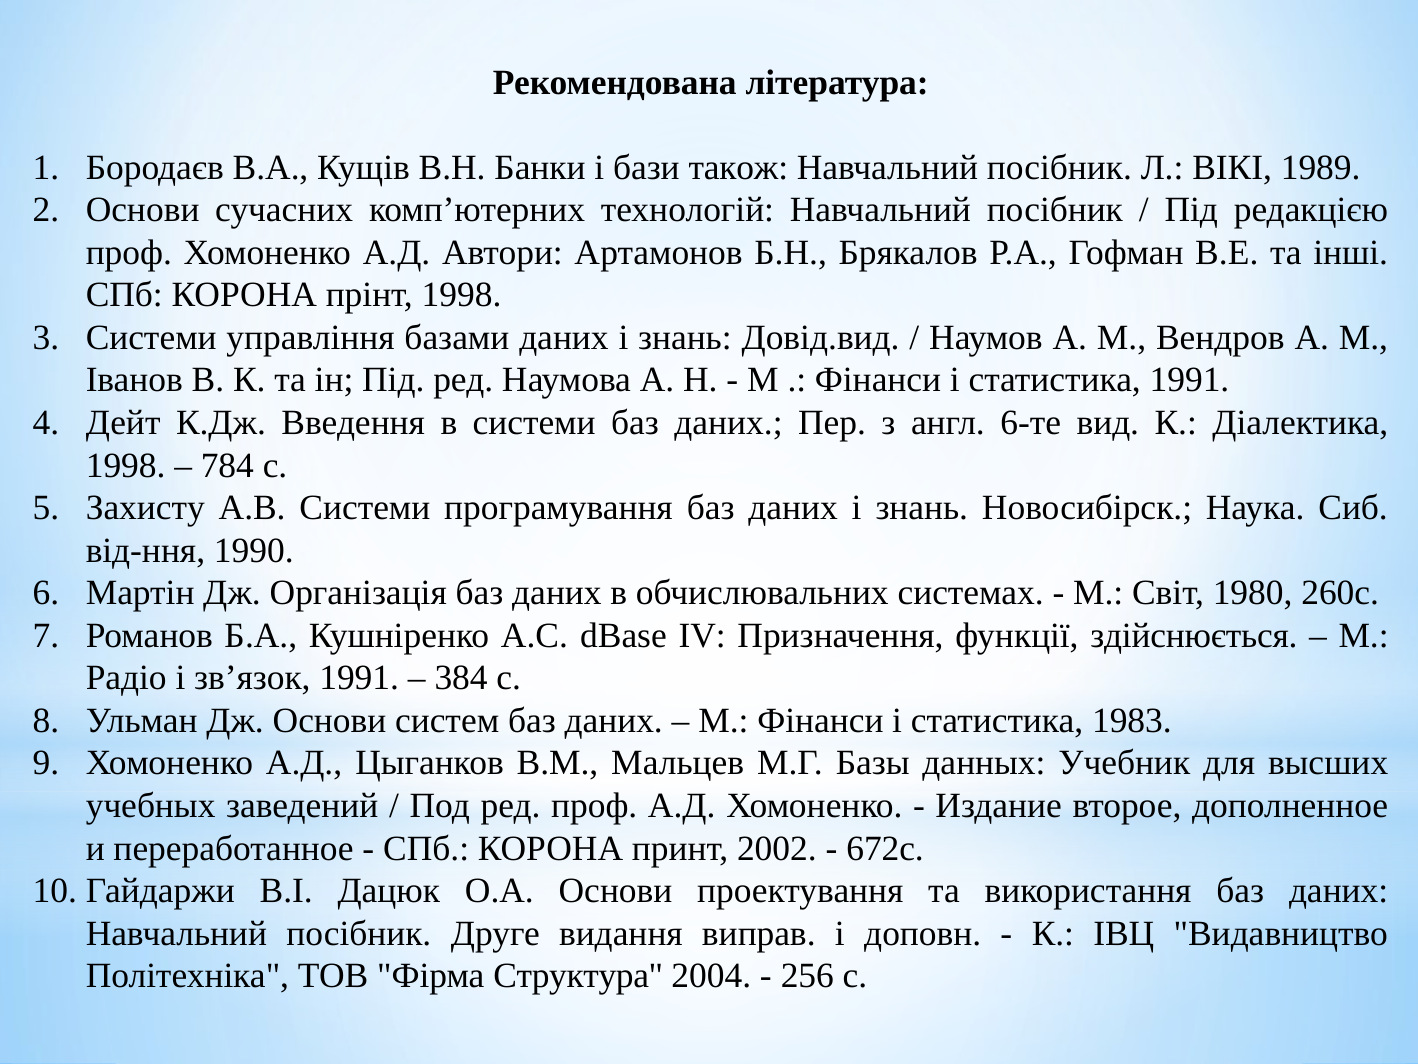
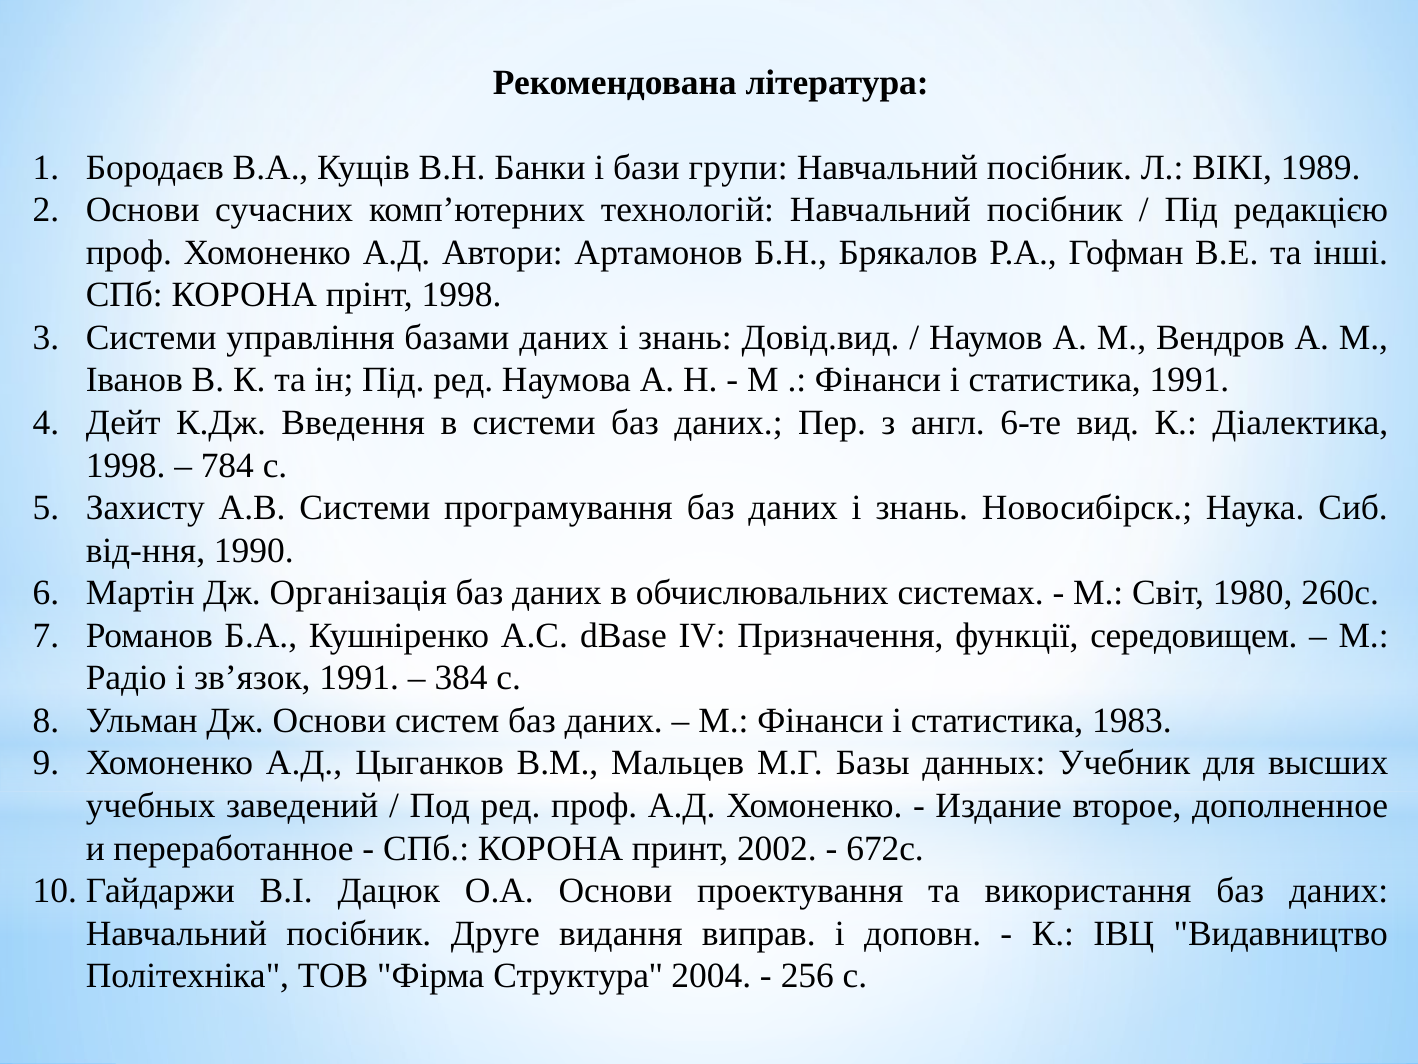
також: також -> групи
здійснюється: здійснюється -> середовищем
